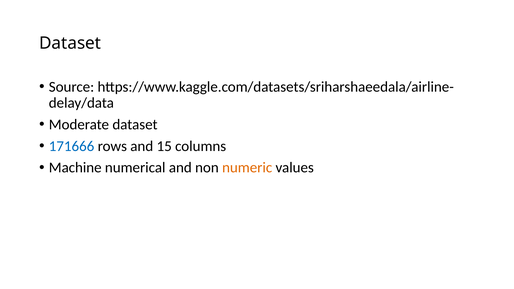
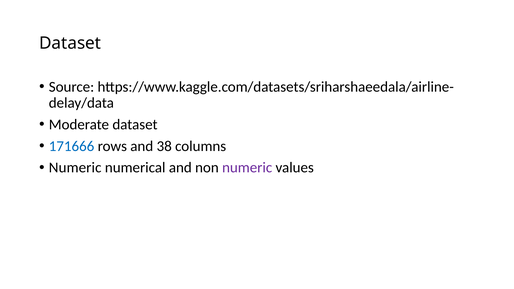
15: 15 -> 38
Machine at (75, 168): Machine -> Numeric
numeric at (247, 168) colour: orange -> purple
